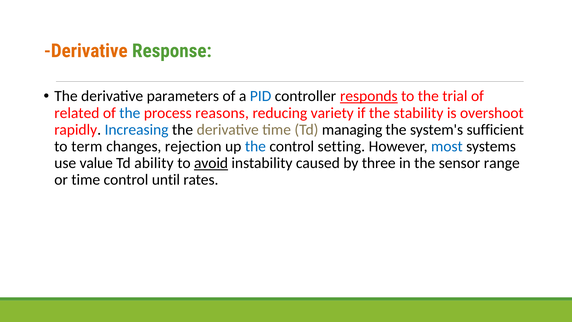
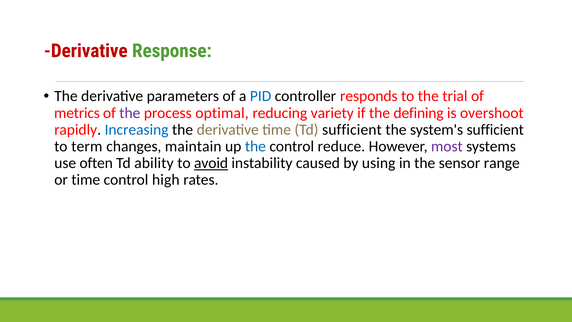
Derivative at (86, 51) colour: orange -> red
responds underline: present -> none
related: related -> metrics
the at (130, 113) colour: blue -> purple
reasons: reasons -> optimal
stability: stability -> defining
Td managing: managing -> sufficient
rejection: rejection -> maintain
setting: setting -> reduce
most colour: blue -> purple
value: value -> often
three: three -> using
until: until -> high
